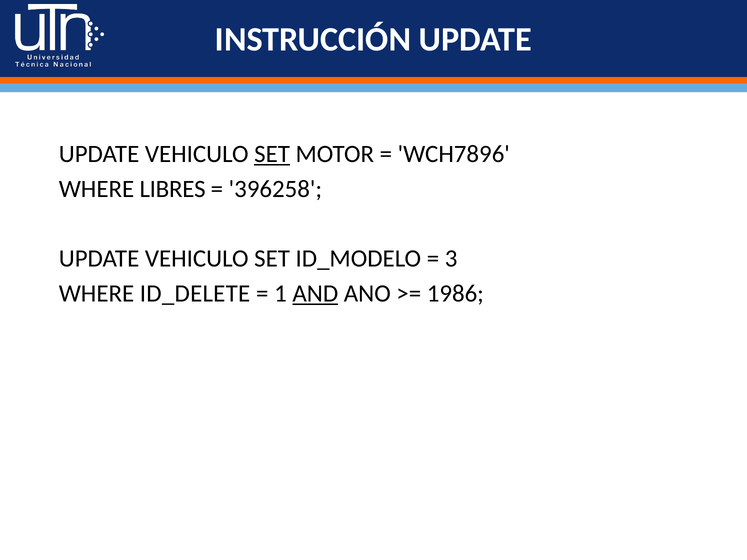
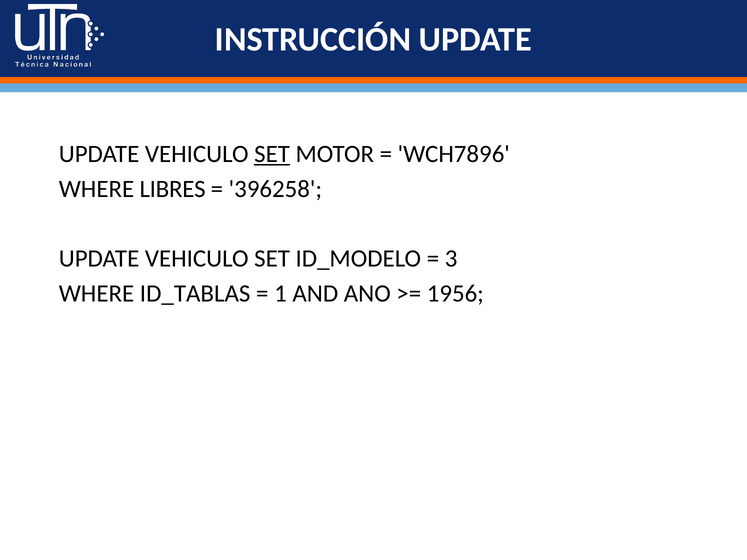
ID_DELETE: ID_DELETE -> ID_TABLAS
AND underline: present -> none
1986: 1986 -> 1956
